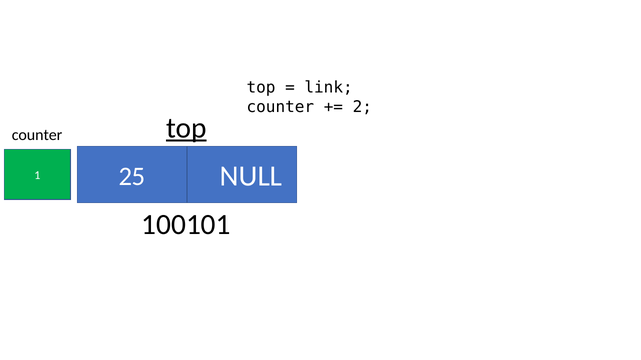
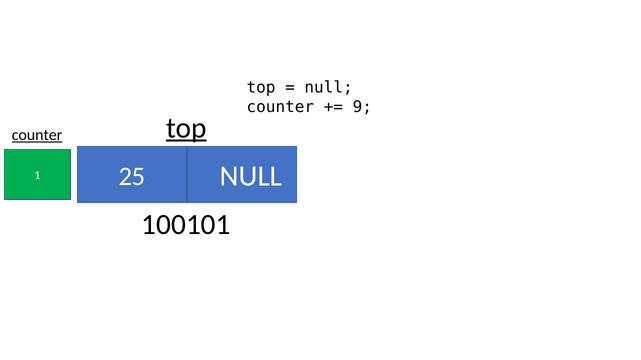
link at (329, 88): link -> null
2: 2 -> 9
counter at (37, 135) underline: none -> present
